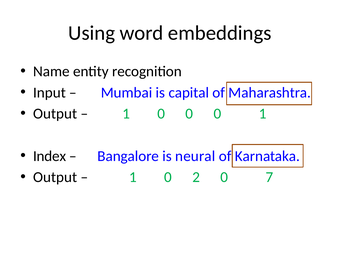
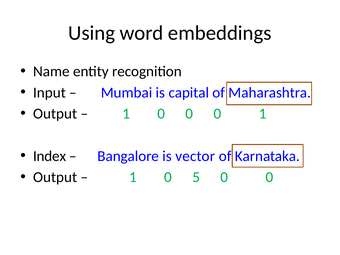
neural: neural -> vector
2: 2 -> 5
7 at (270, 177): 7 -> 0
